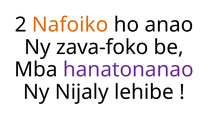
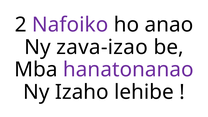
Nafoiko colour: orange -> purple
zava-foko: zava-foko -> zava-izao
Nijaly: Nijaly -> Izaho
